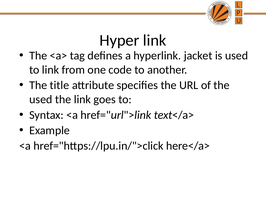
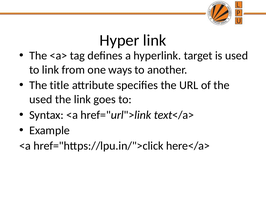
jacket: jacket -> target
code: code -> ways
